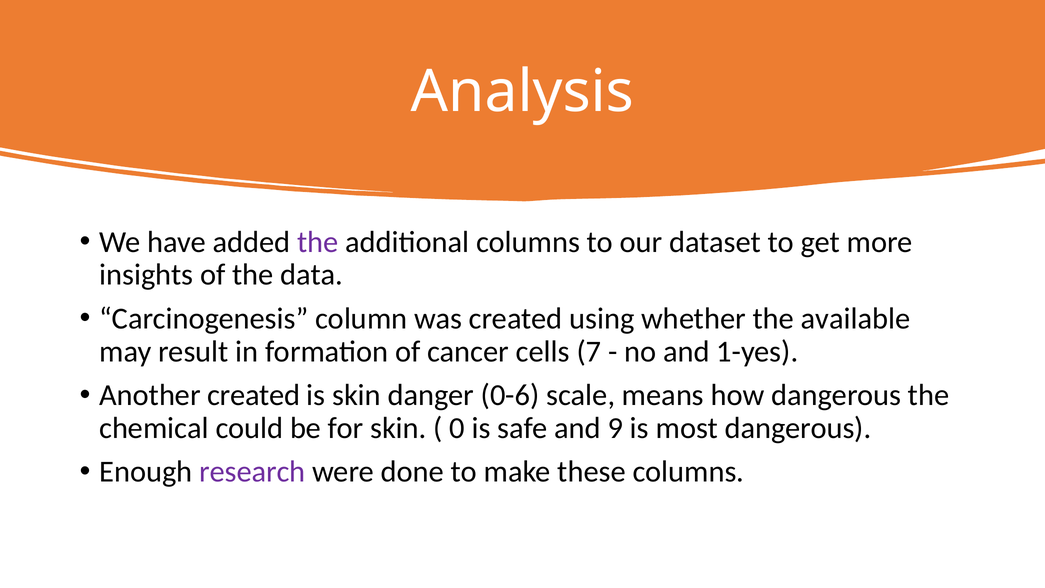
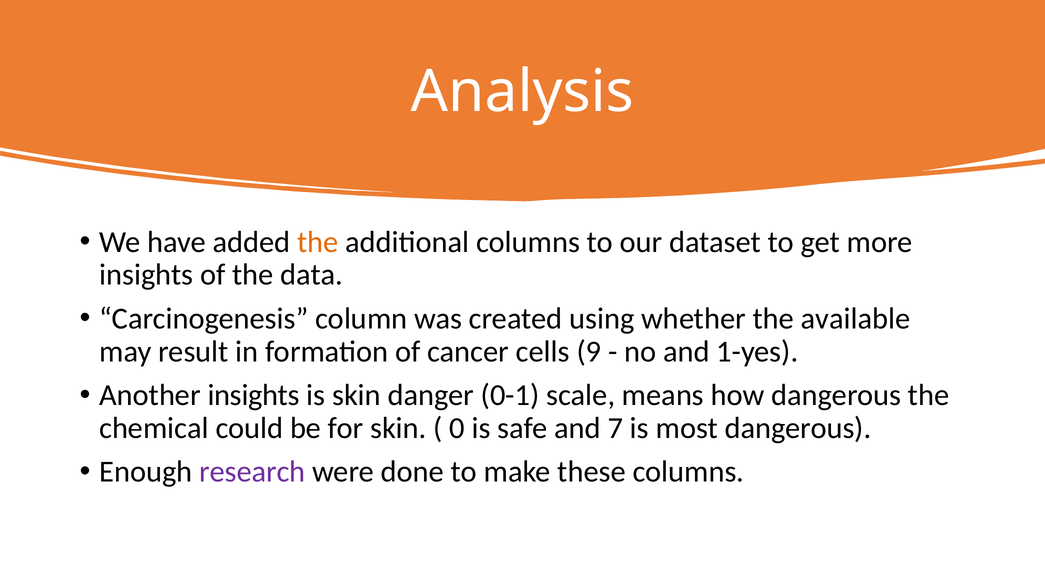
the at (318, 242) colour: purple -> orange
7: 7 -> 9
Another created: created -> insights
0-6: 0-6 -> 0-1
9: 9 -> 7
